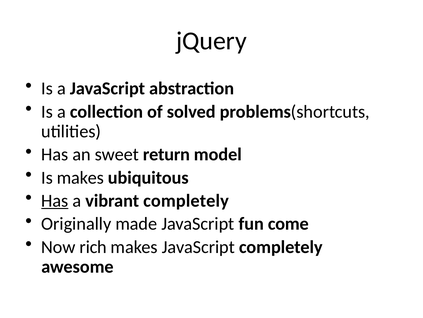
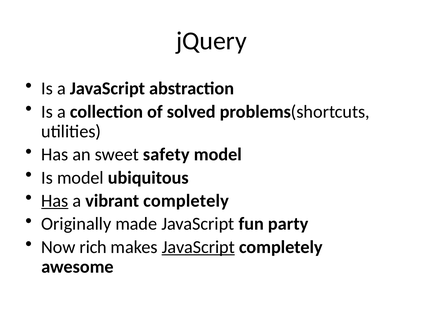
return: return -> safety
Is makes: makes -> model
come: come -> party
JavaScript at (198, 246) underline: none -> present
